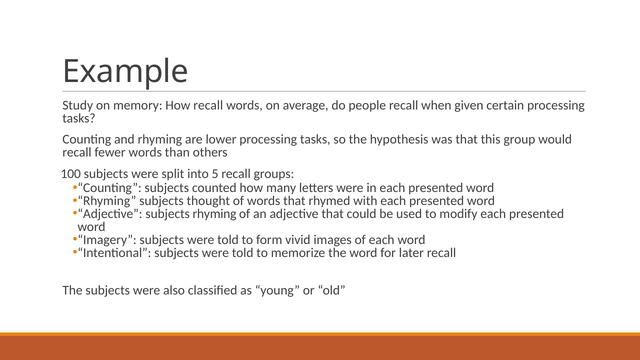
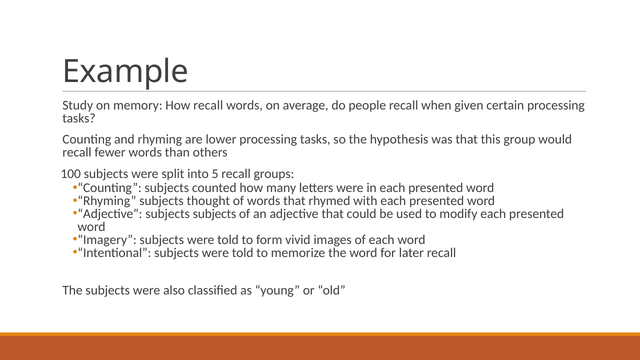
subjects rhyming: rhyming -> subjects
